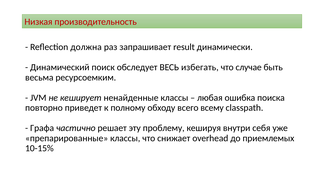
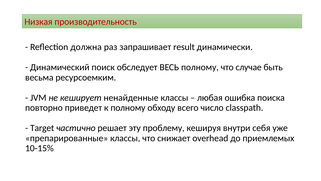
ВЕСЬ избегать: избегать -> полному
всему: всему -> число
Графа: Графа -> Target
